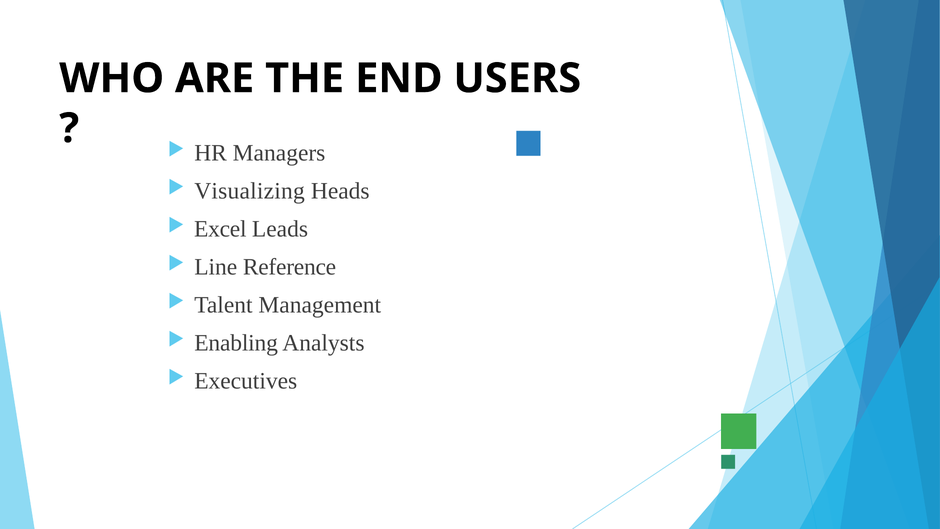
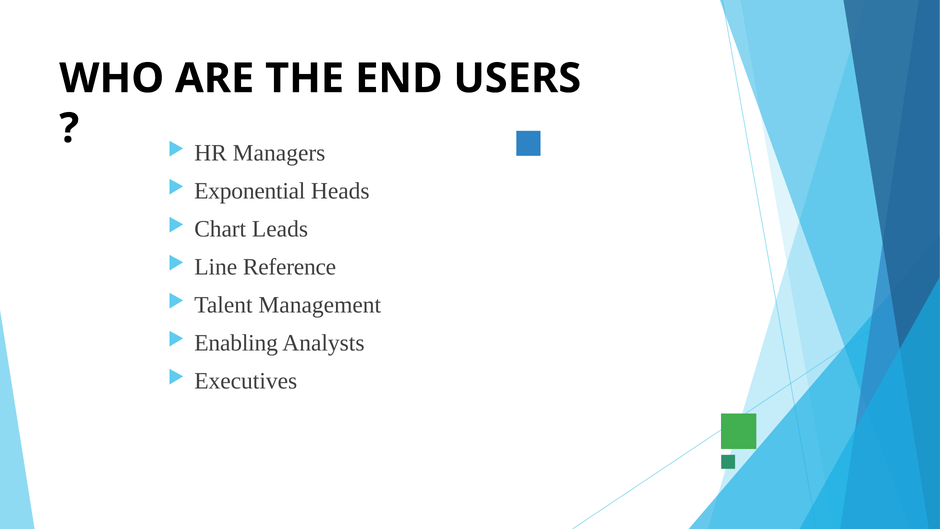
Visualizing: Visualizing -> Exponential
Excel: Excel -> Chart
